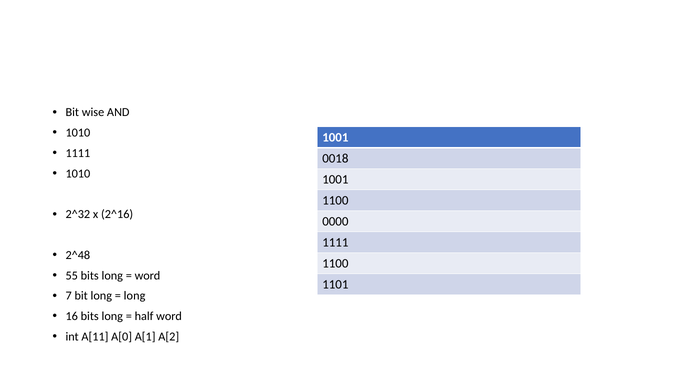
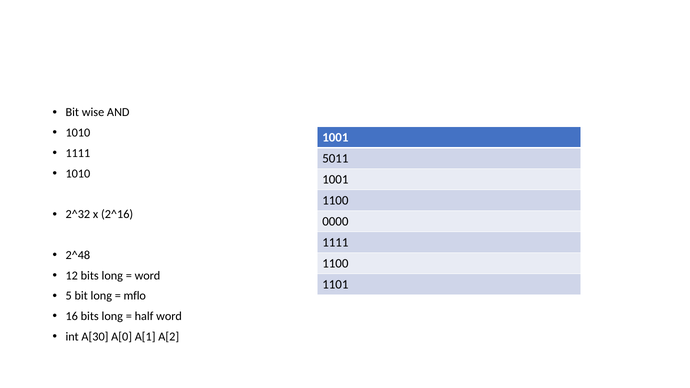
0018: 0018 -> 5011
55: 55 -> 12
7: 7 -> 5
long at (135, 296): long -> mflo
A[11: A[11 -> A[30
